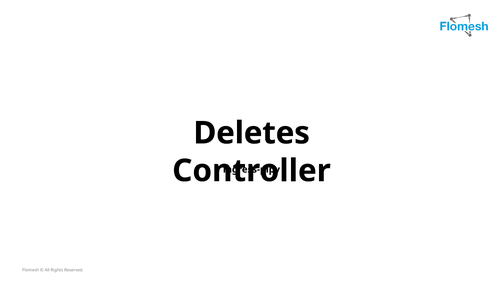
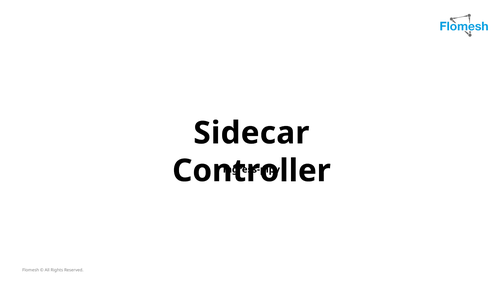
Deletes: Deletes -> Sidecar
